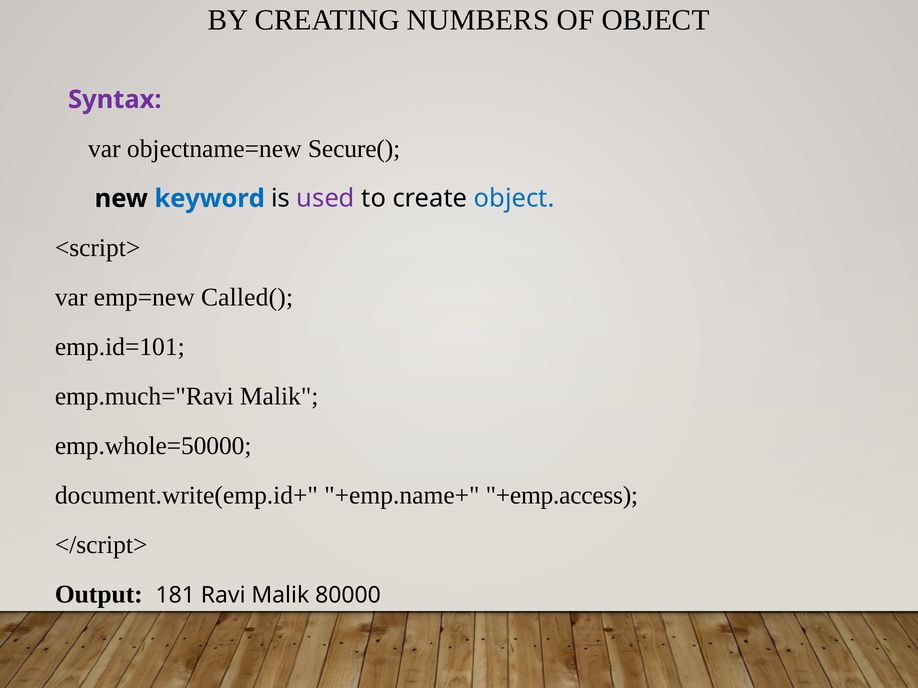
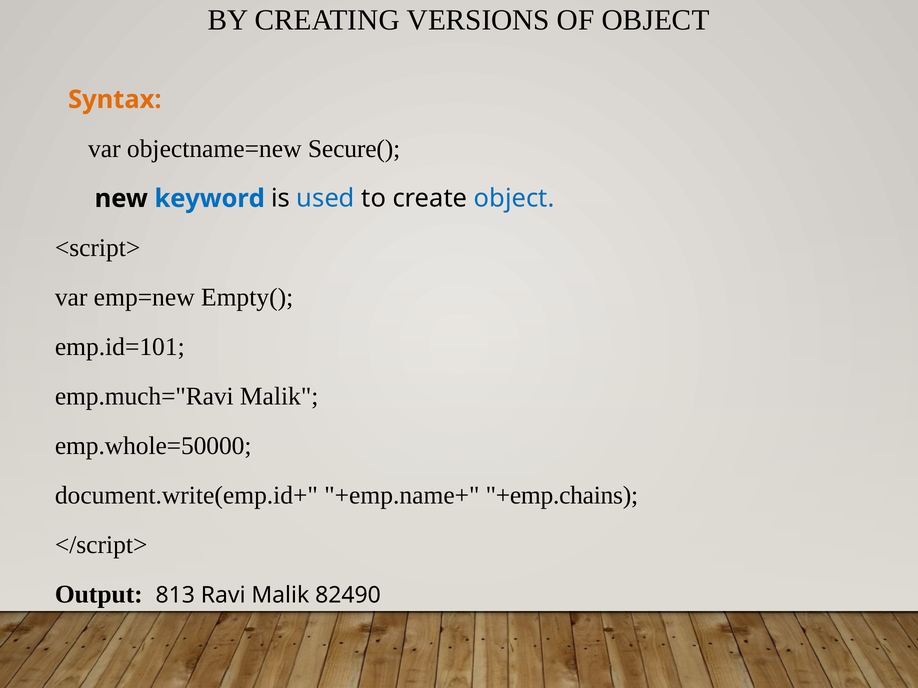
NUMBERS: NUMBERS -> VERSIONS
Syntax colour: purple -> orange
used colour: purple -> blue
Called(: Called( -> Empty(
+emp.access: +emp.access -> +emp.chains
181: 181 -> 813
80000: 80000 -> 82490
